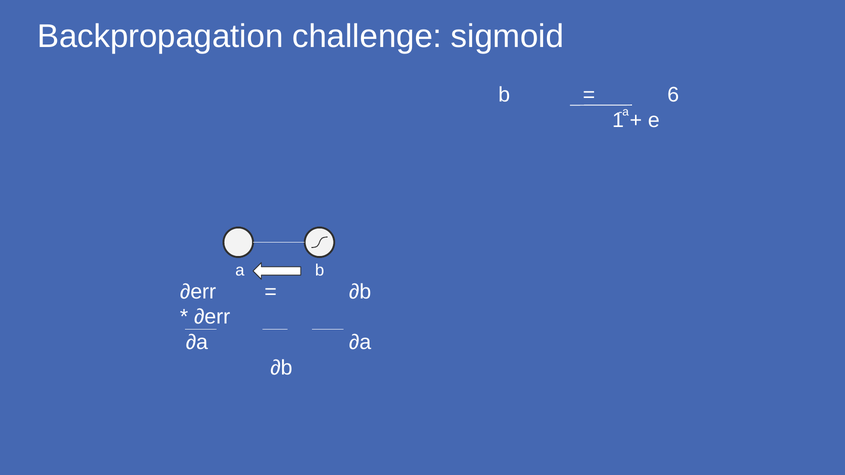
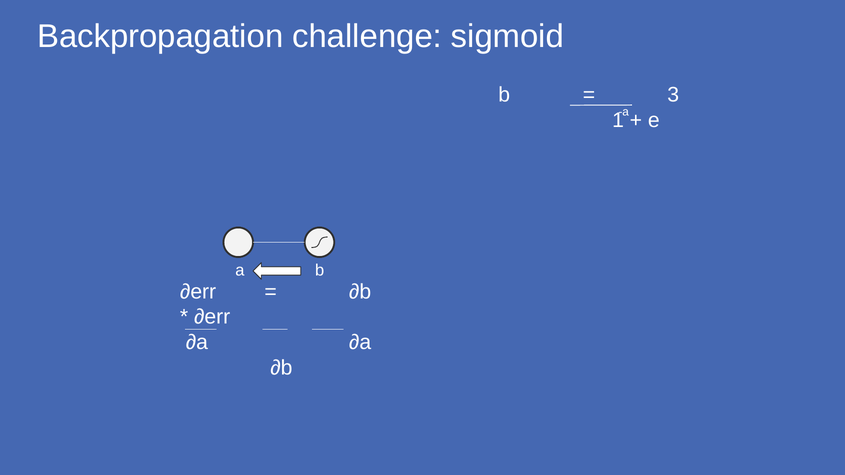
6: 6 -> 3
